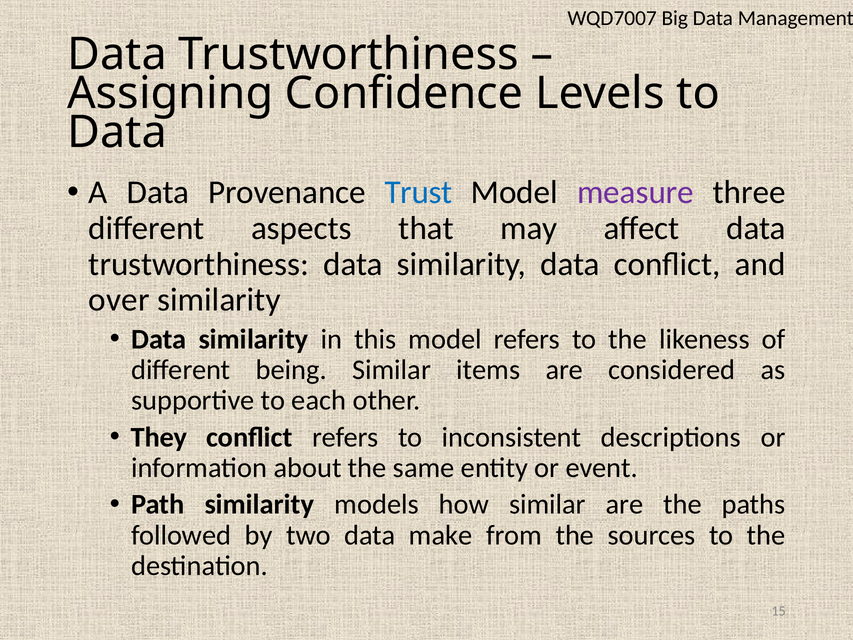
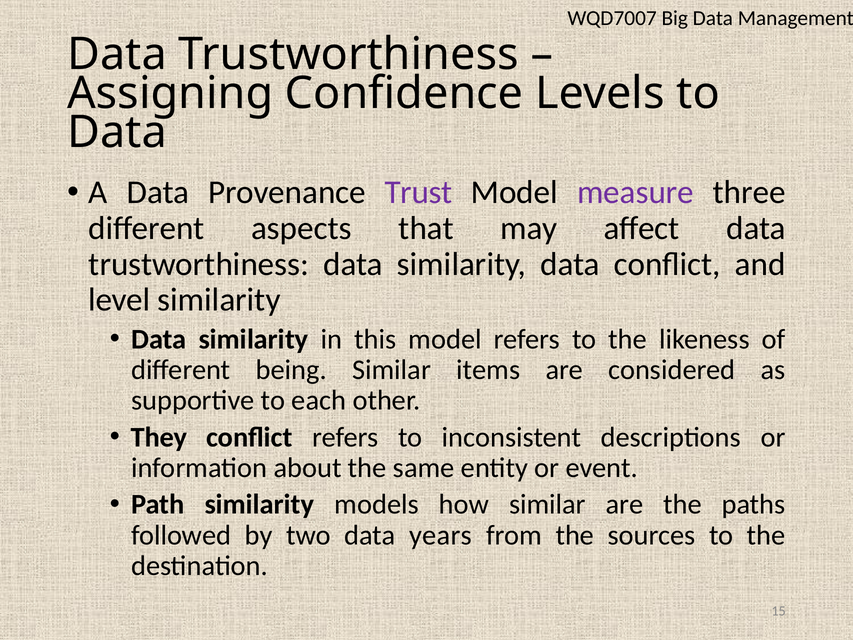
Trust colour: blue -> purple
over: over -> level
make: make -> years
